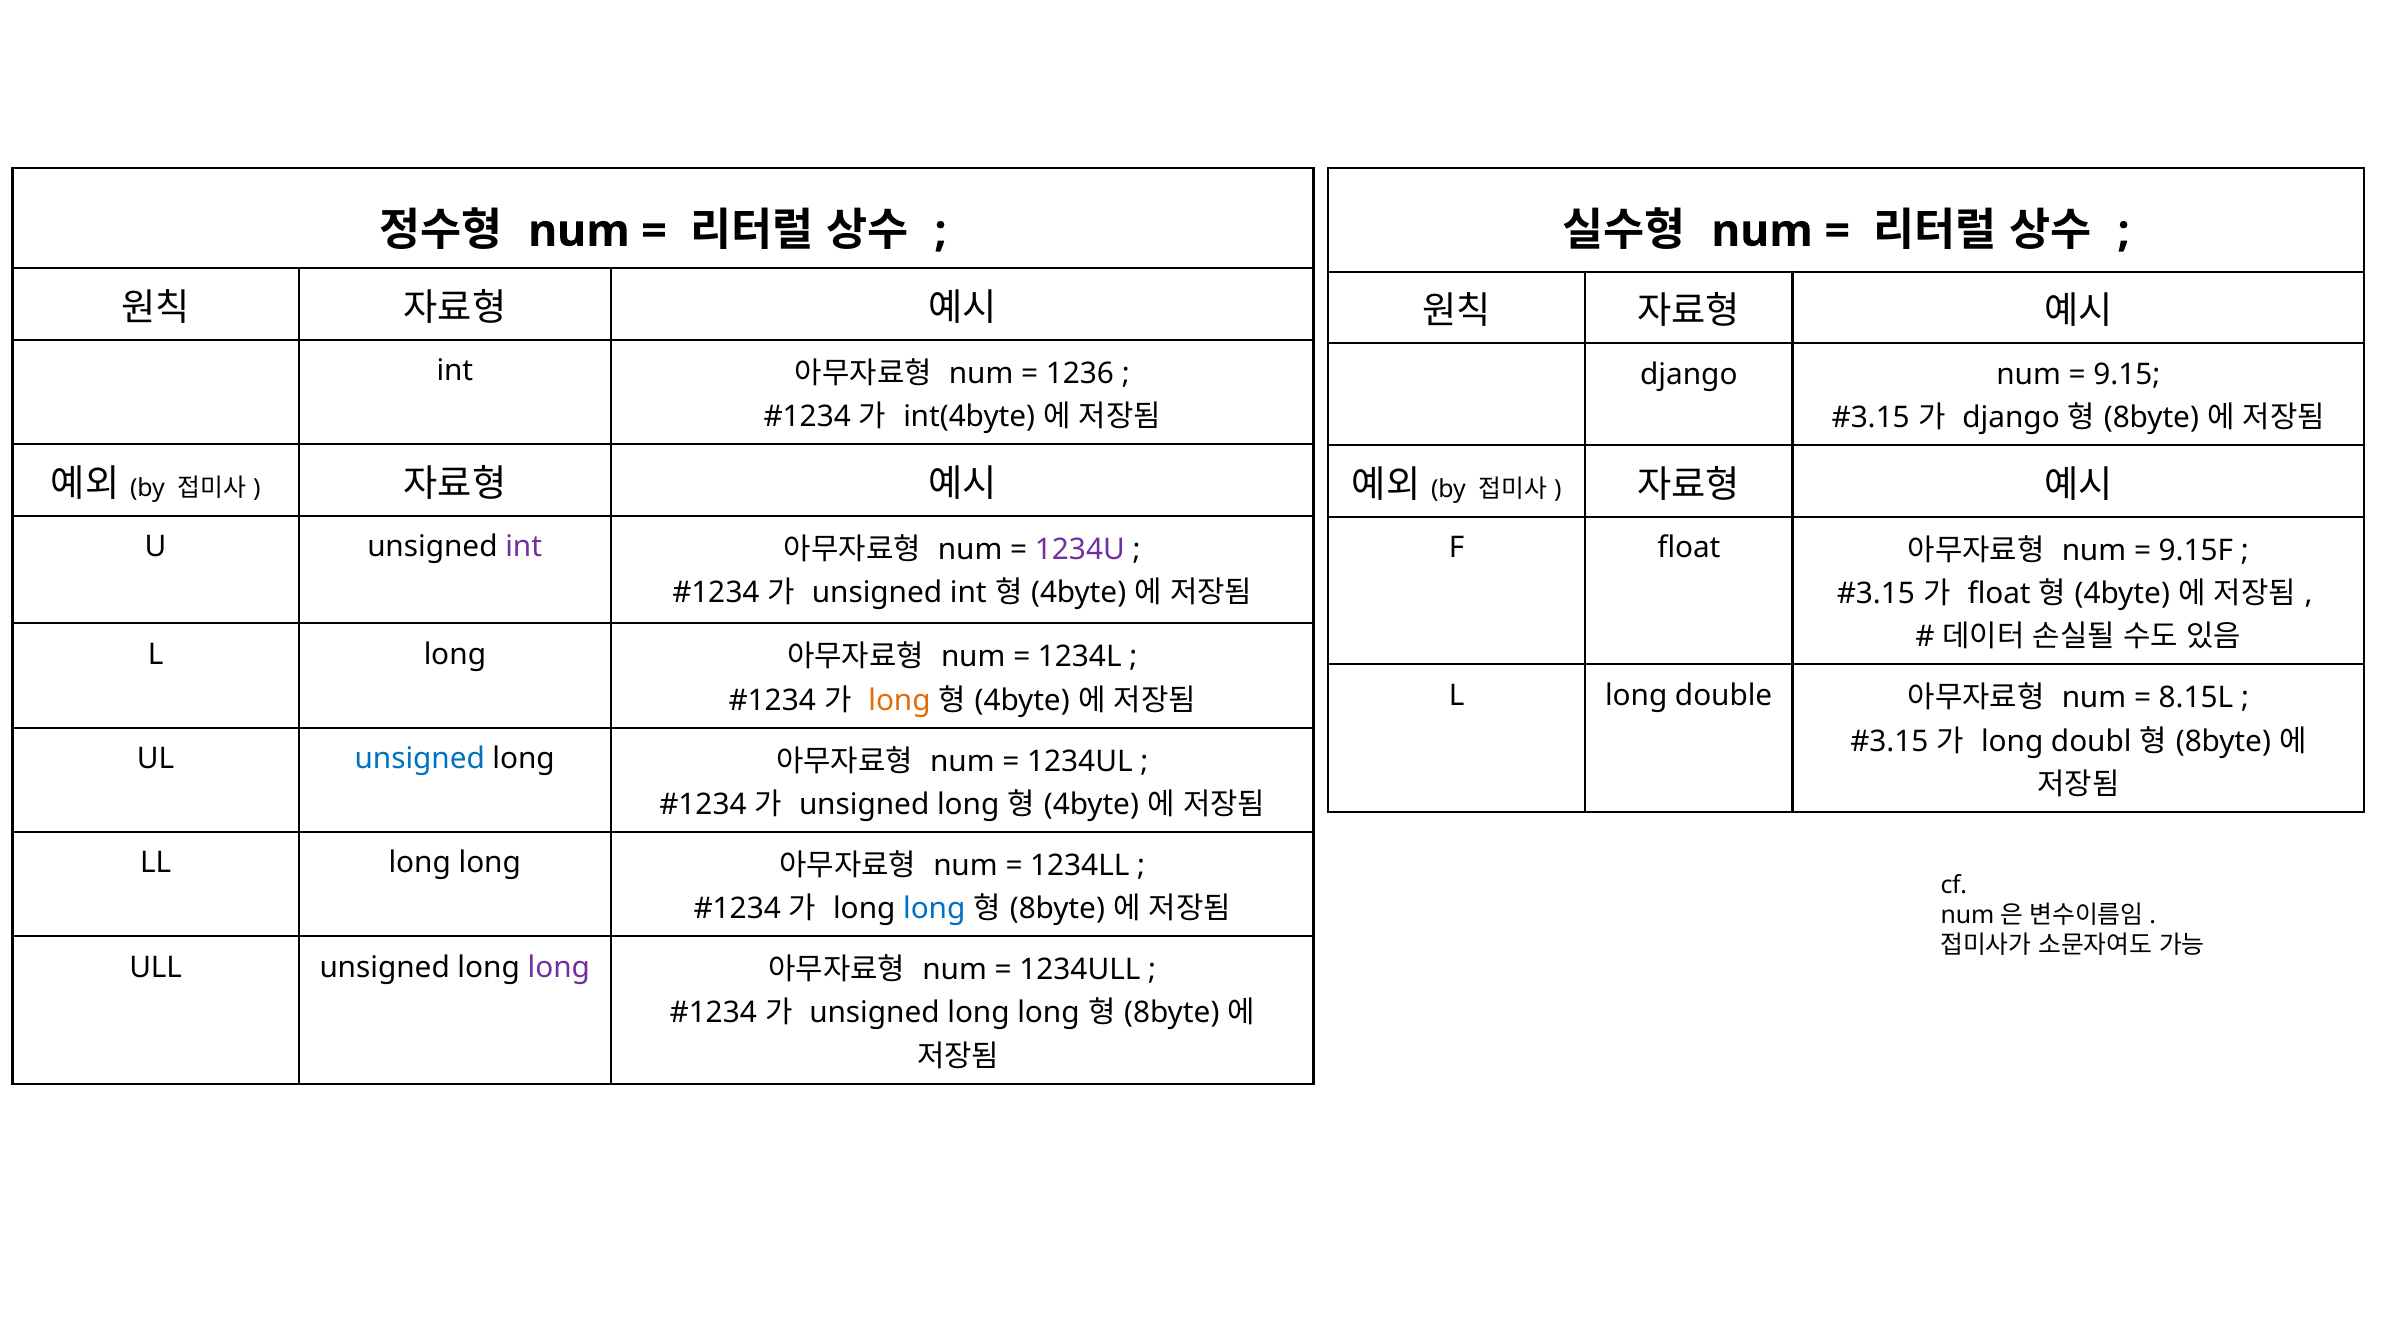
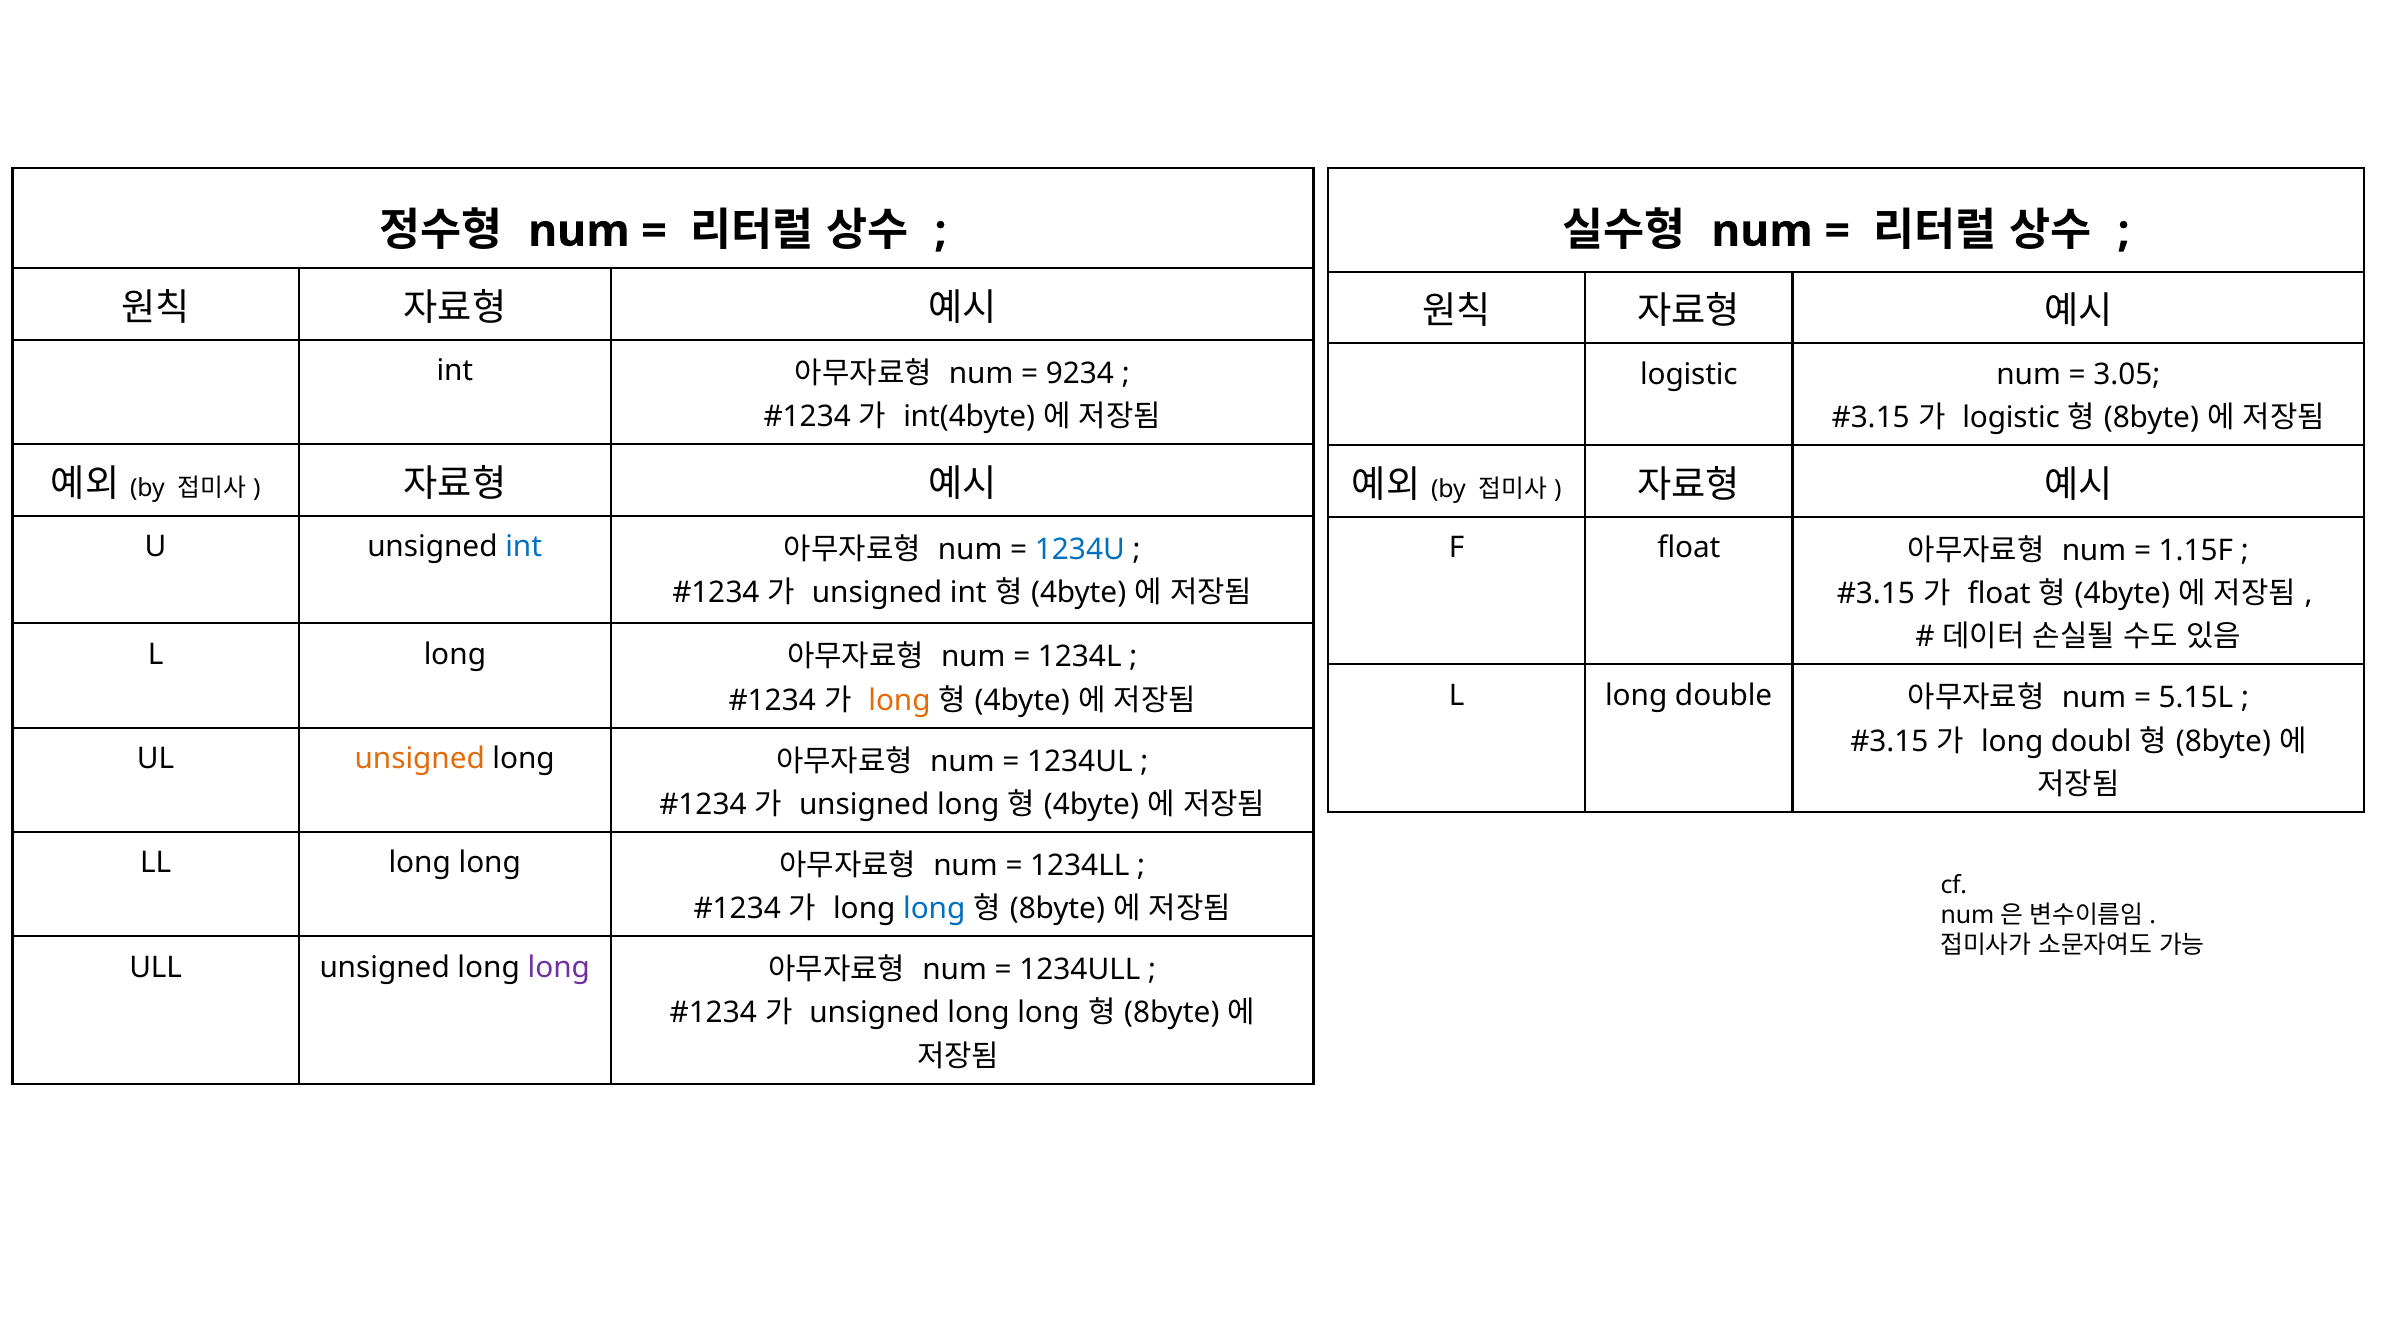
1236: 1236 -> 9234
django at (1689, 375): django -> logistic
9.15: 9.15 -> 3.05
django at (2011, 418): django -> logistic
int at (524, 547) colour: purple -> blue
1234U colour: purple -> blue
9.15F: 9.15F -> 1.15F
8.15L: 8.15L -> 5.15L
unsigned at (420, 759) colour: blue -> orange
